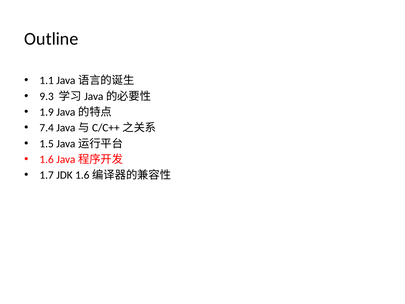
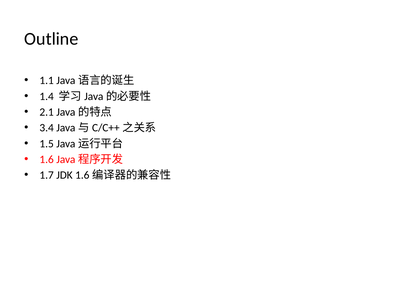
9.3: 9.3 -> 1.4
1.9: 1.9 -> 2.1
7.4: 7.4 -> 3.4
